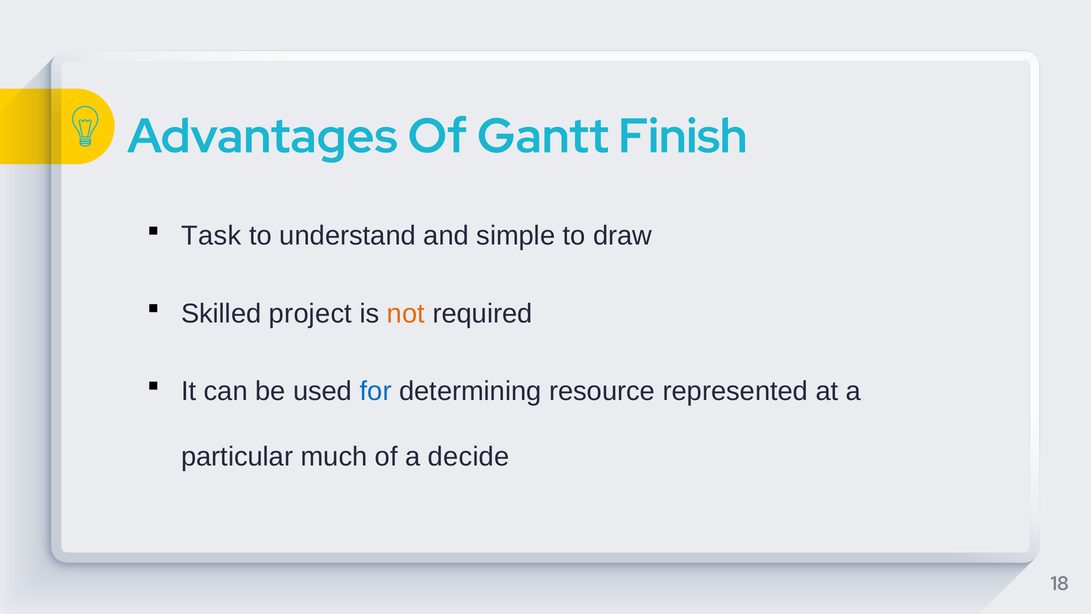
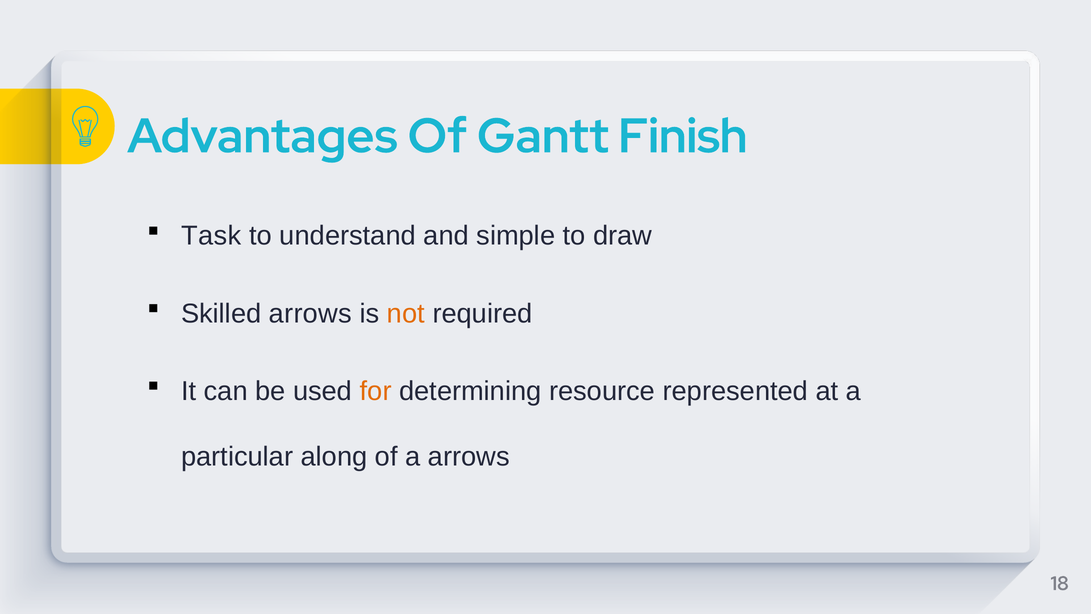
Skilled project: project -> arrows
for colour: blue -> orange
much: much -> along
a decide: decide -> arrows
